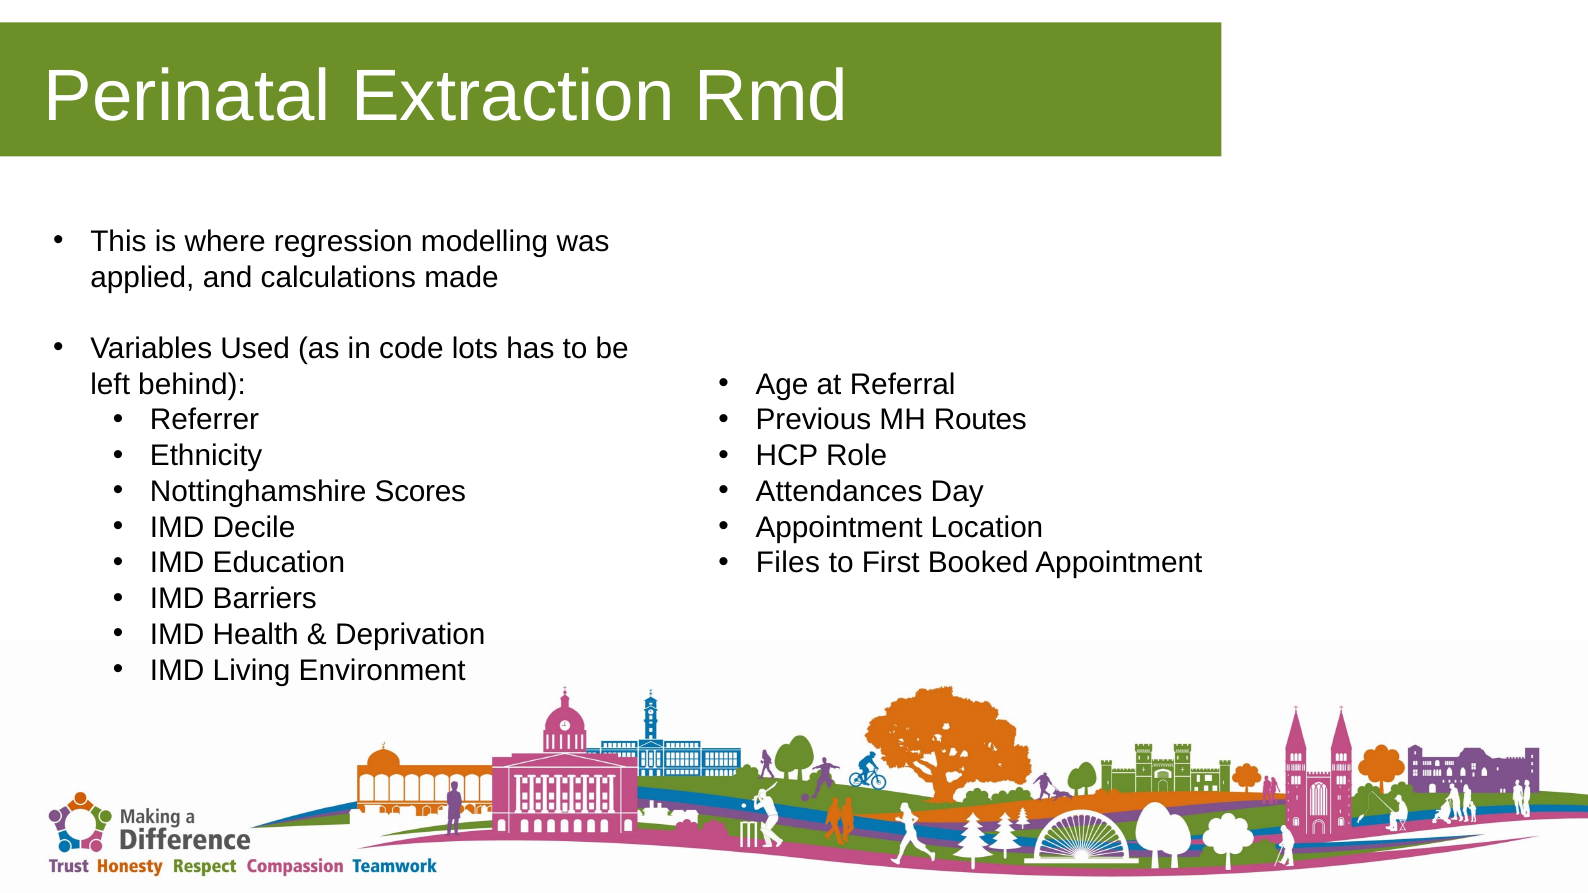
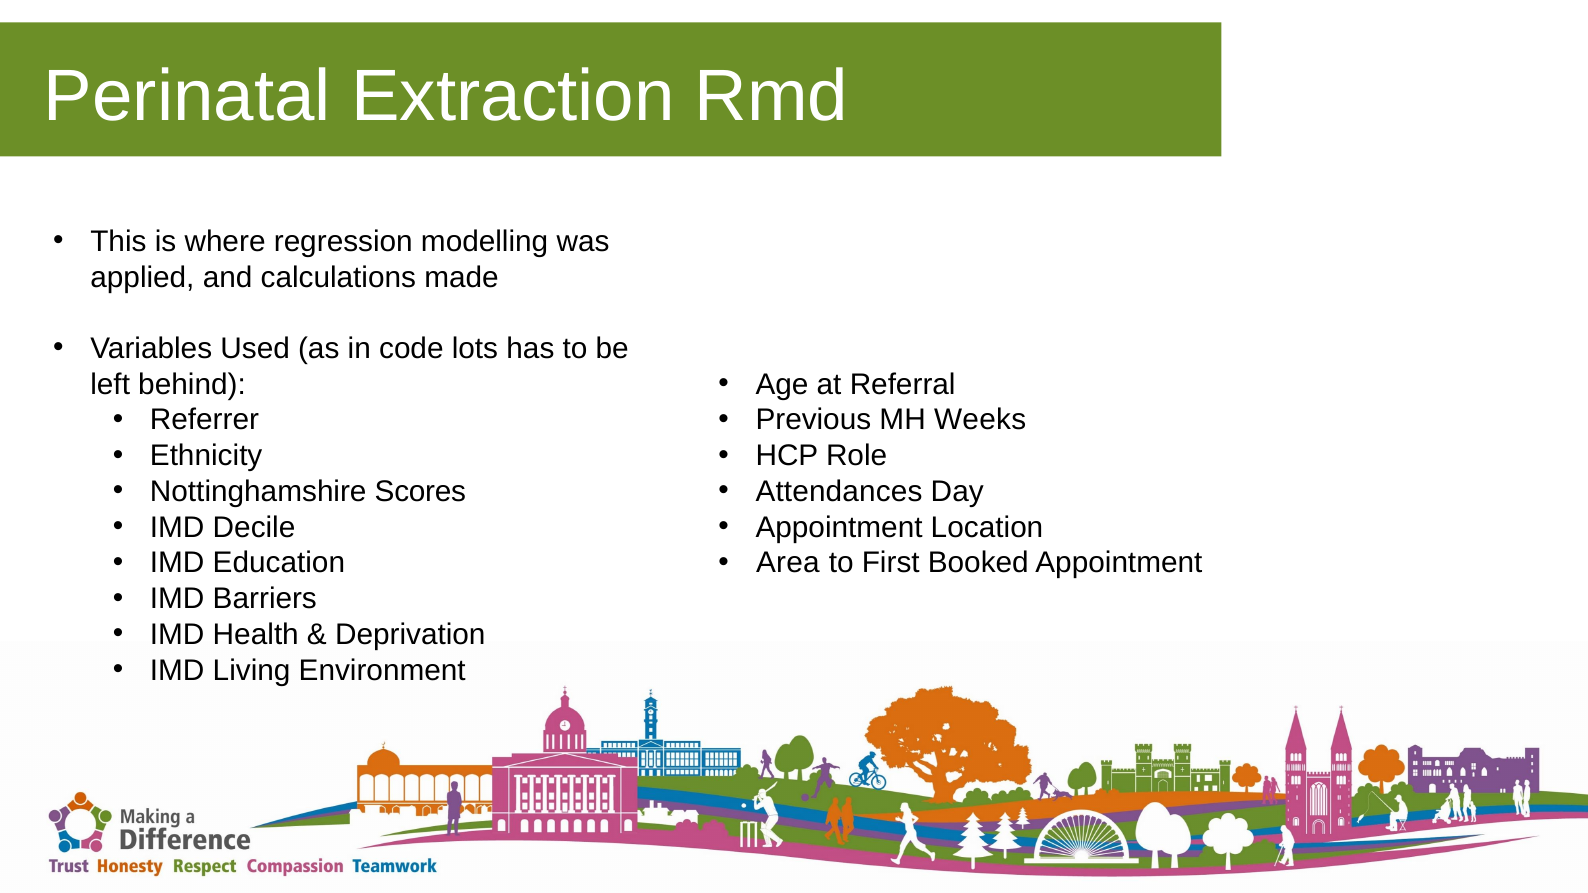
Routes: Routes -> Weeks
Files: Files -> Area
